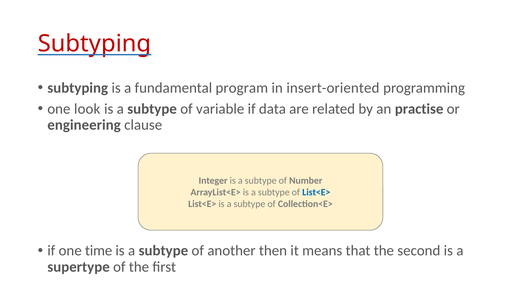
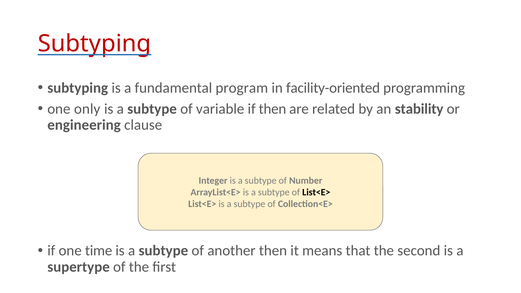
insert-oriented: insert-oriented -> facility-oriented
look: look -> only
if data: data -> then
practise: practise -> stability
List<E> at (316, 192) colour: blue -> black
